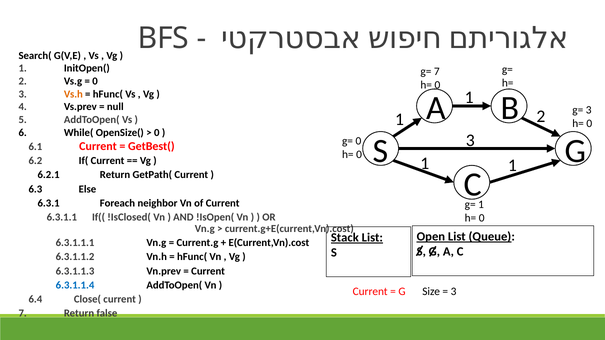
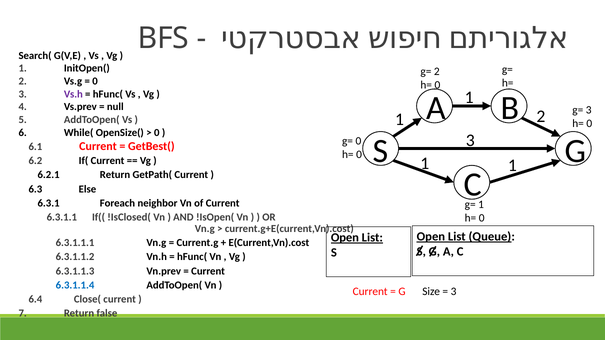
g= 7: 7 -> 2
Vs.h colour: orange -> purple
Stack at (345, 238): Stack -> Open
